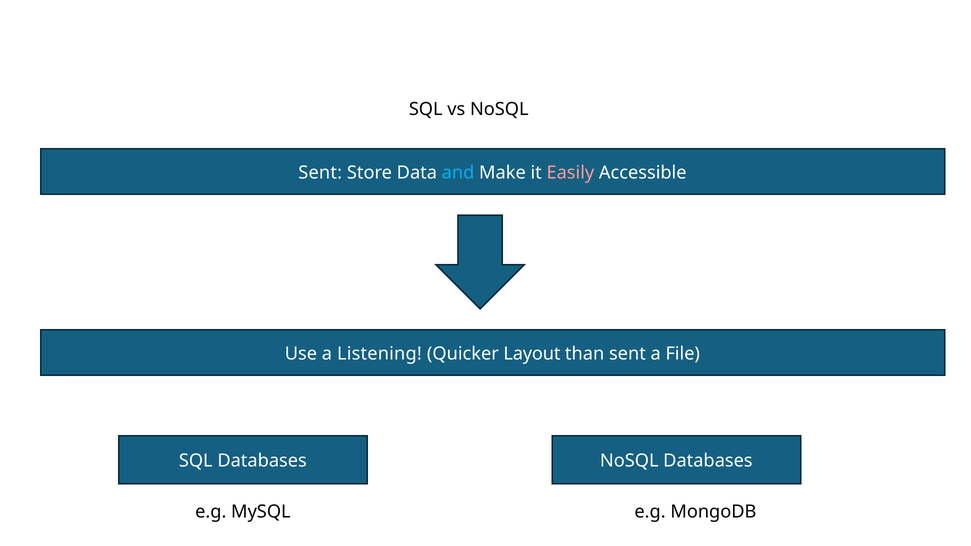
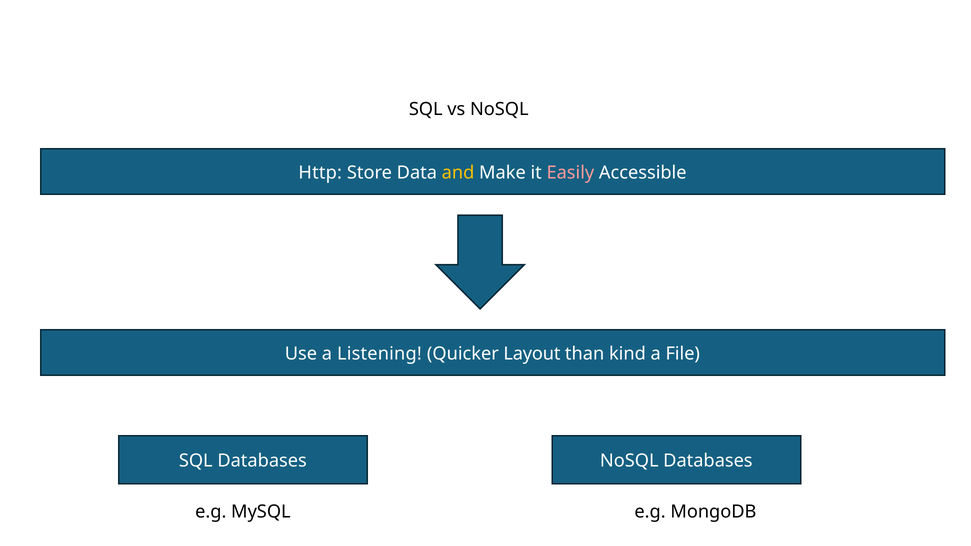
Sent at (320, 173): Sent -> Http
and colour: light blue -> yellow
than sent: sent -> kind
